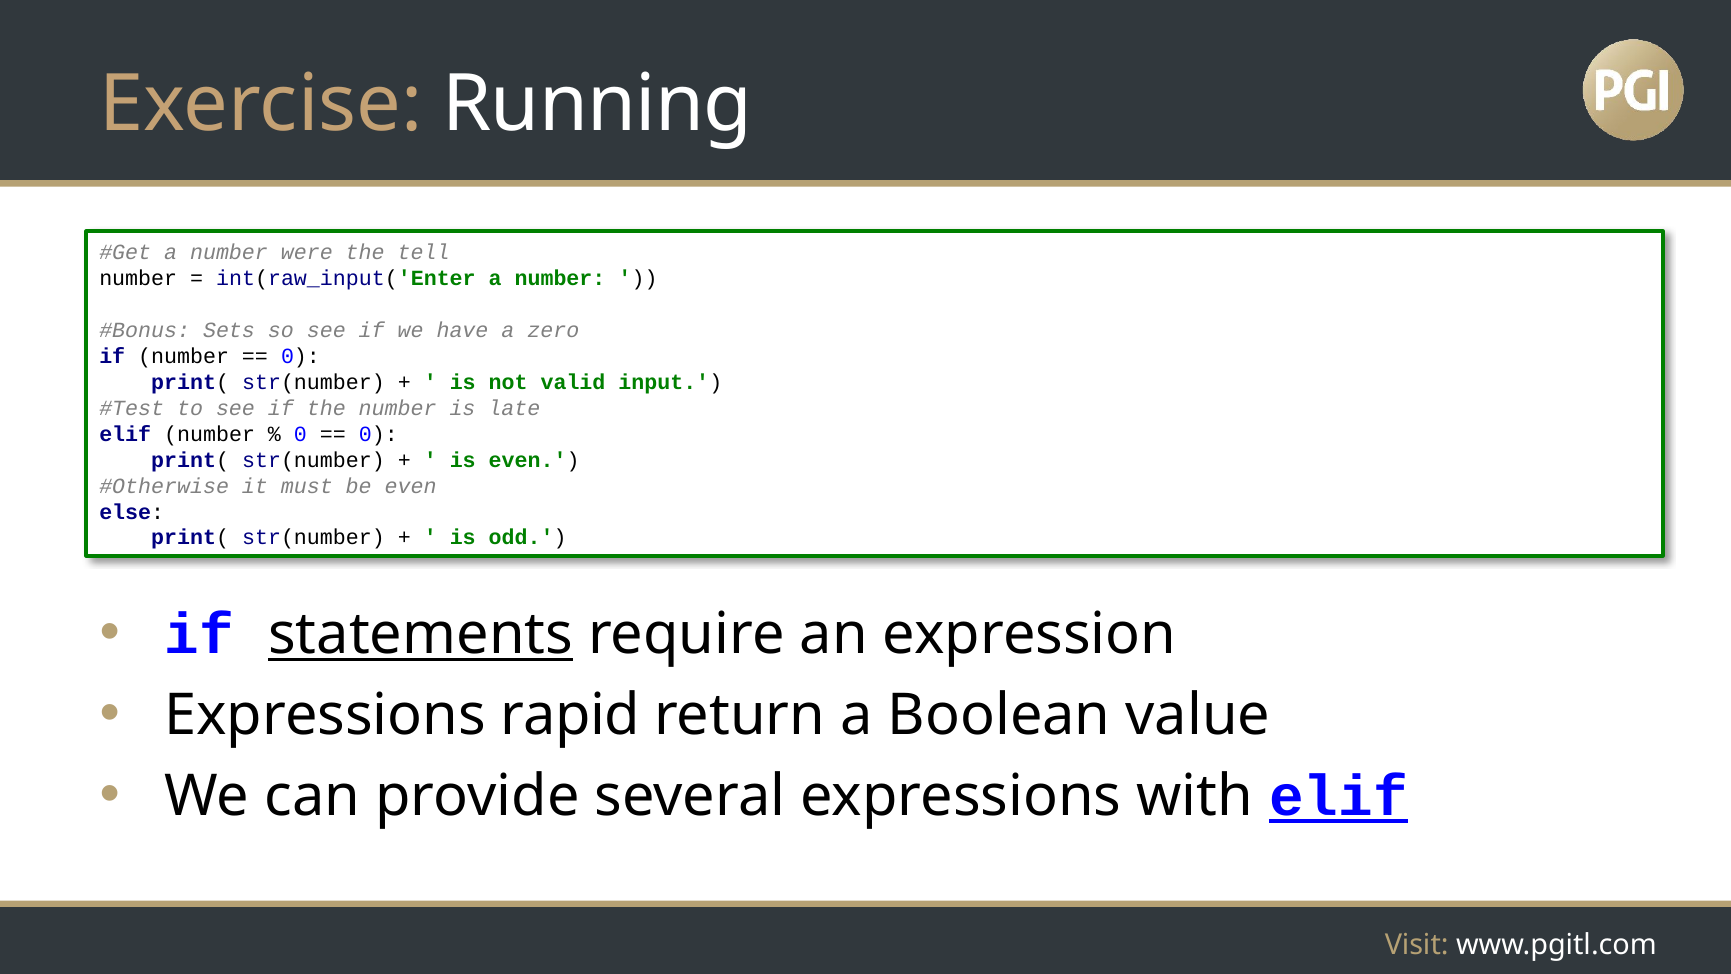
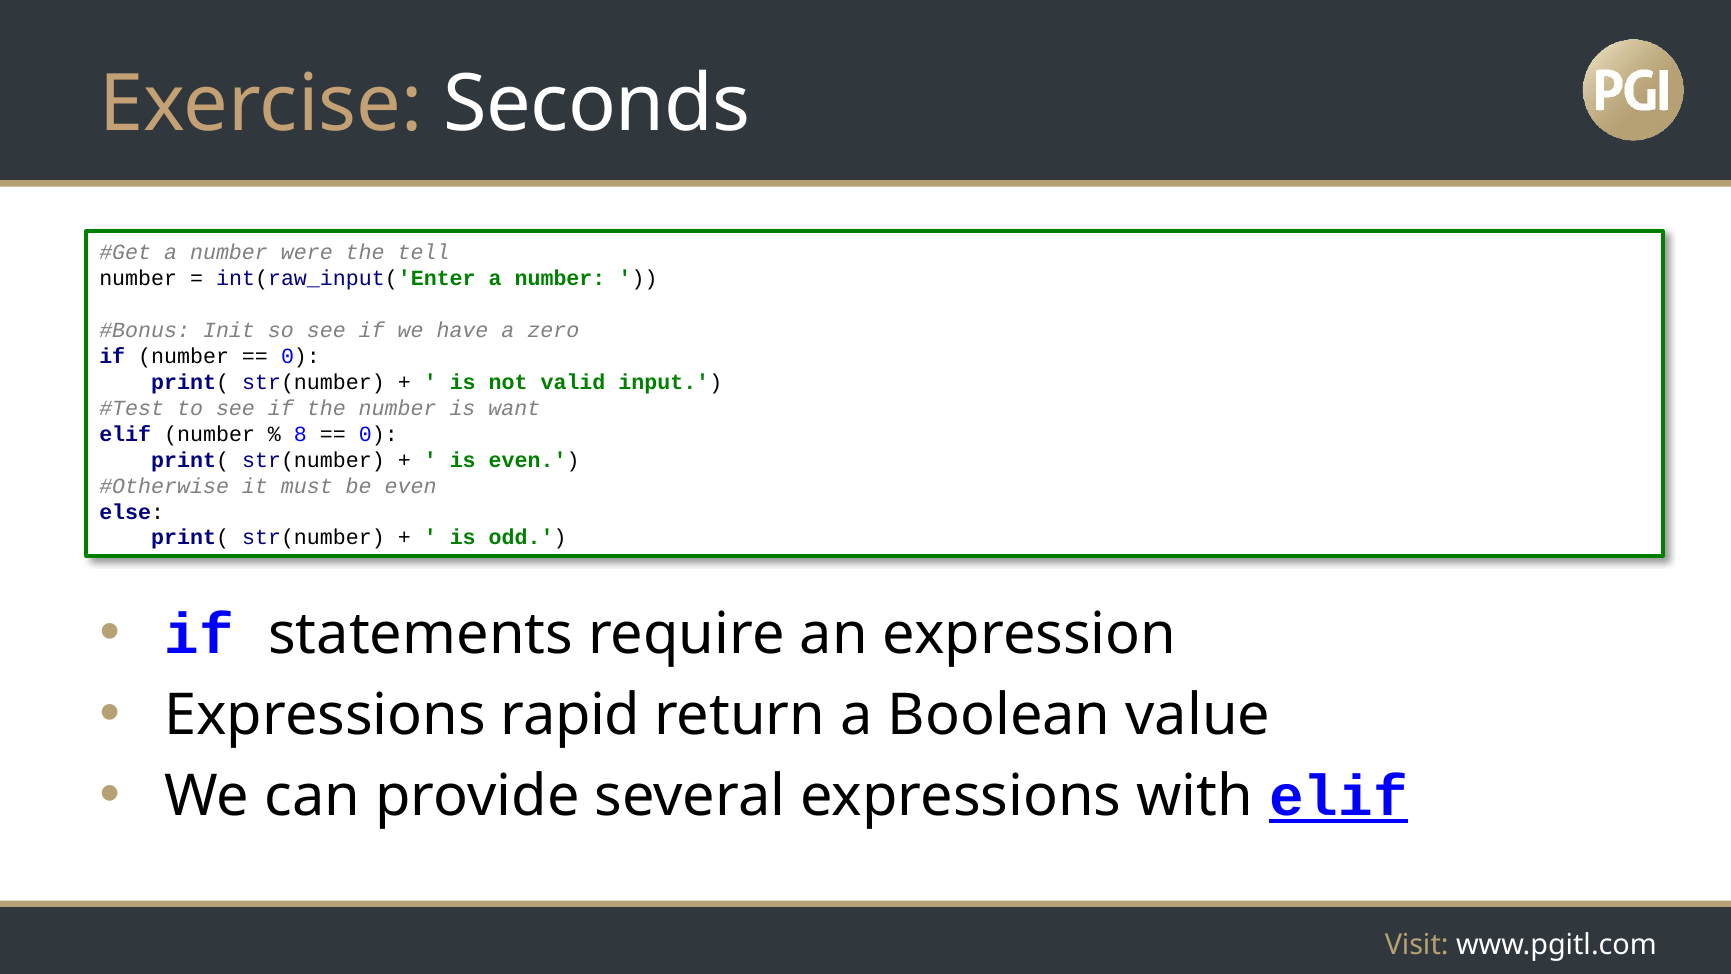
Running: Running -> Seconds
Sets: Sets -> Init
late: late -> want
0 at (300, 434): 0 -> 8
statements underline: present -> none
